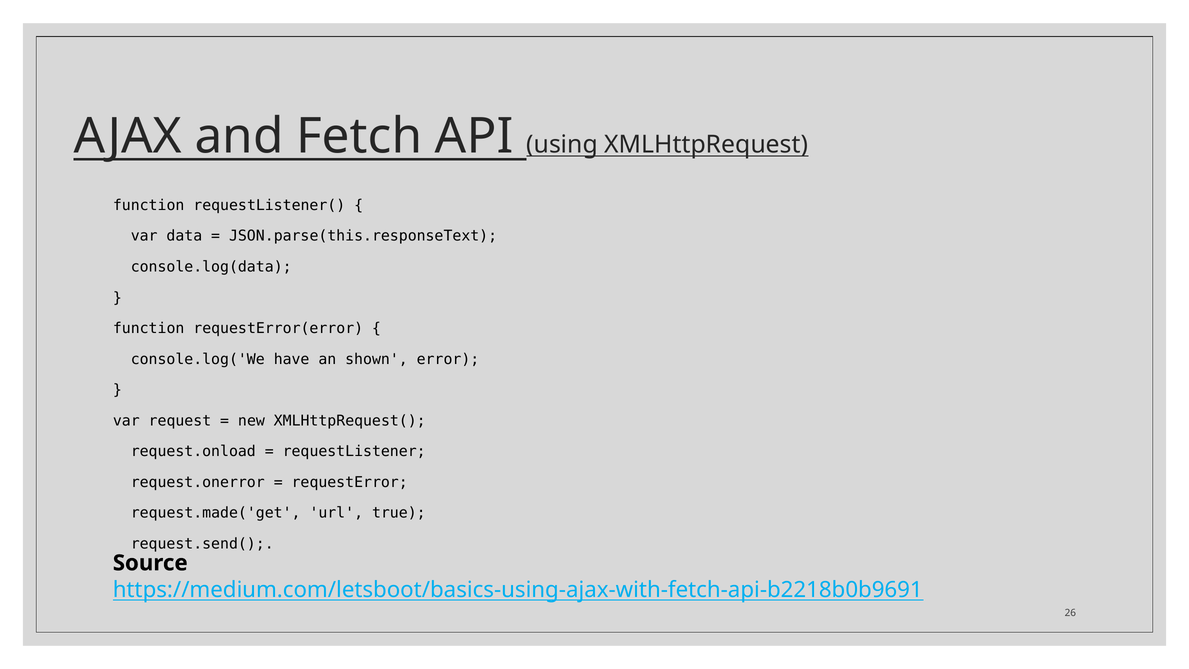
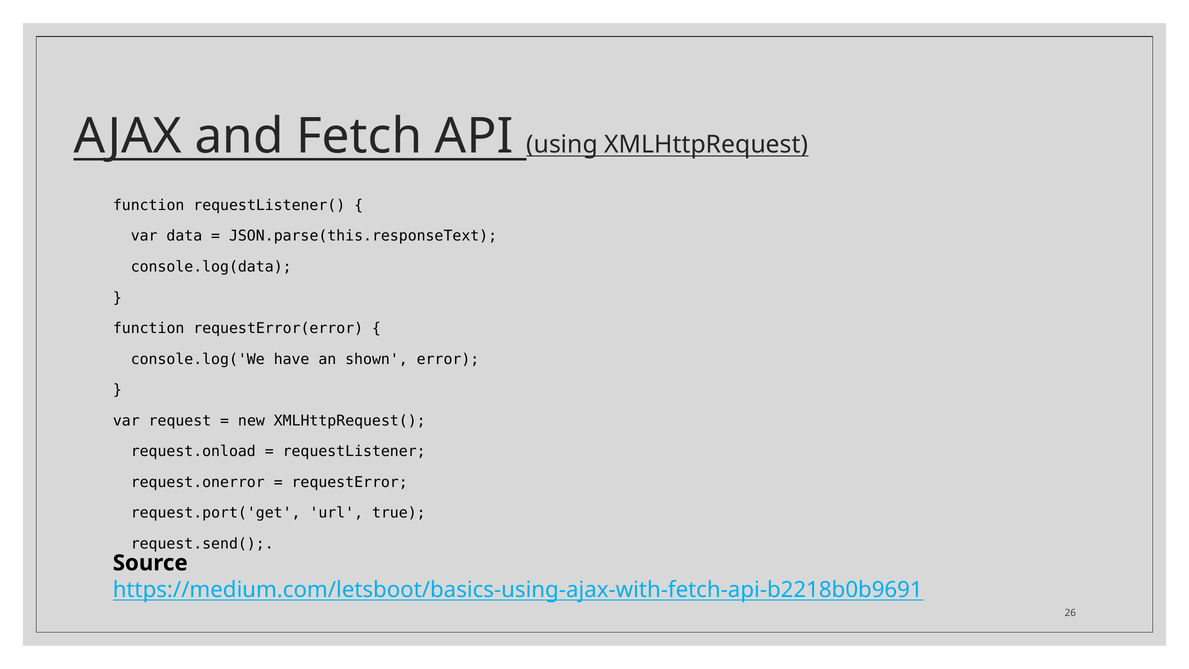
request.made('get: request.made('get -> request.port('get
